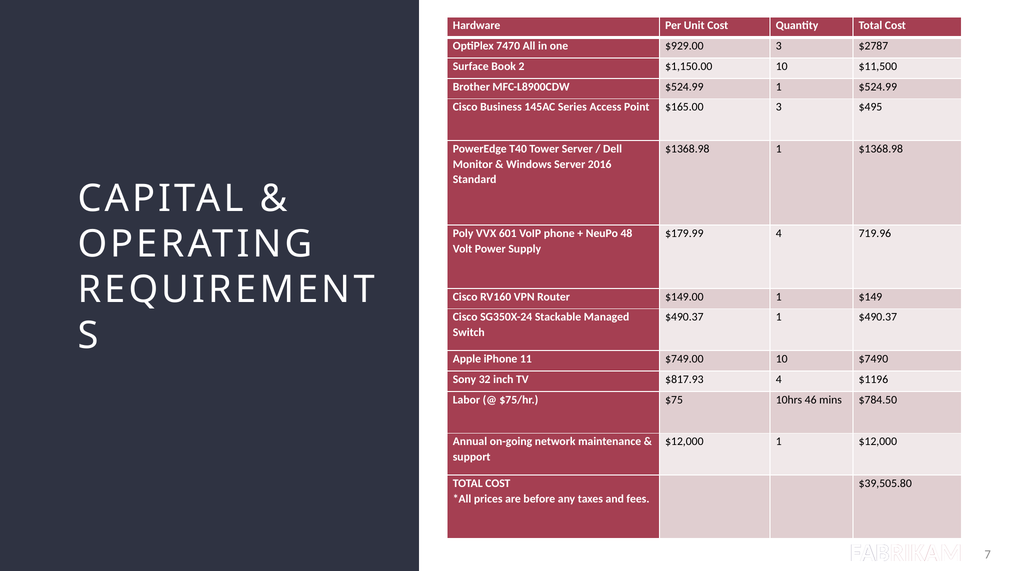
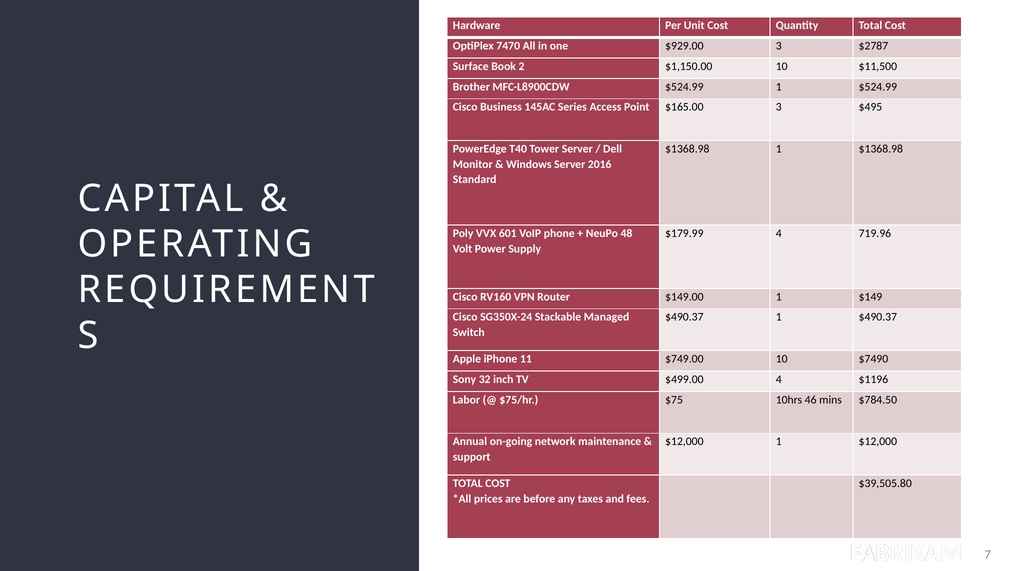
$817.93: $817.93 -> $499.00
